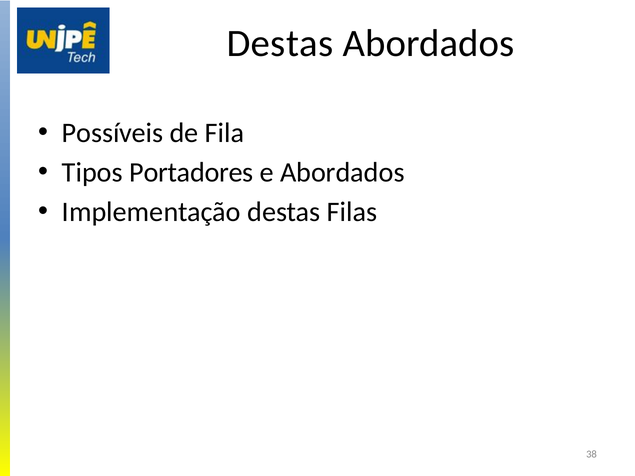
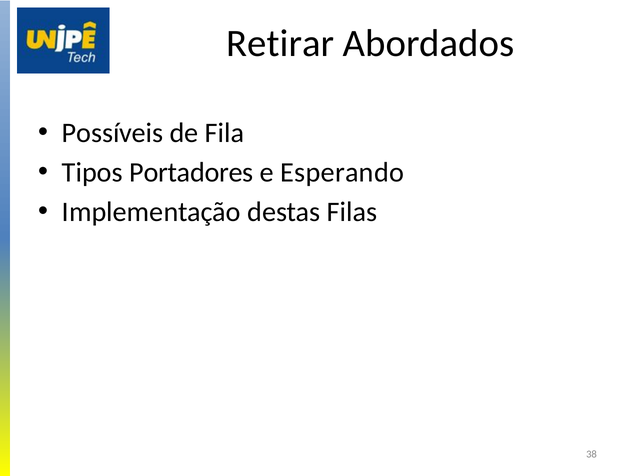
Destas at (280, 44): Destas -> Retirar
e Abordados: Abordados -> Esperando
